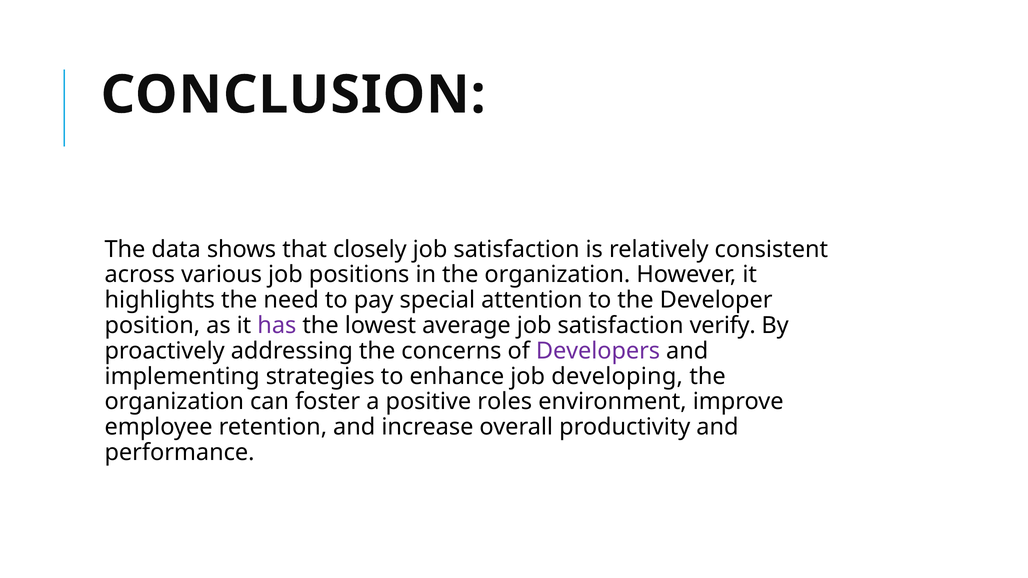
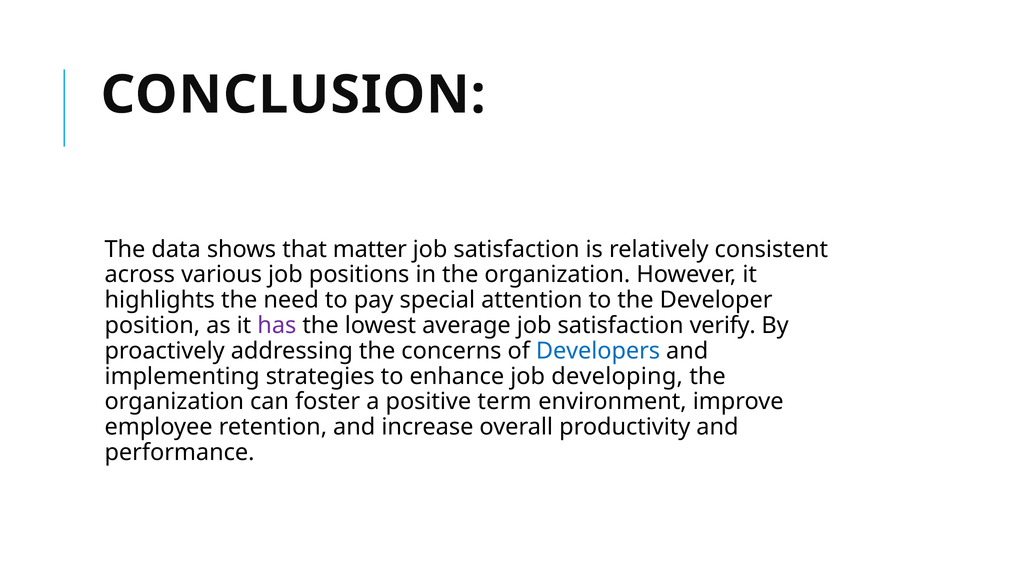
closely: closely -> matter
Developers colour: purple -> blue
roles: roles -> term
